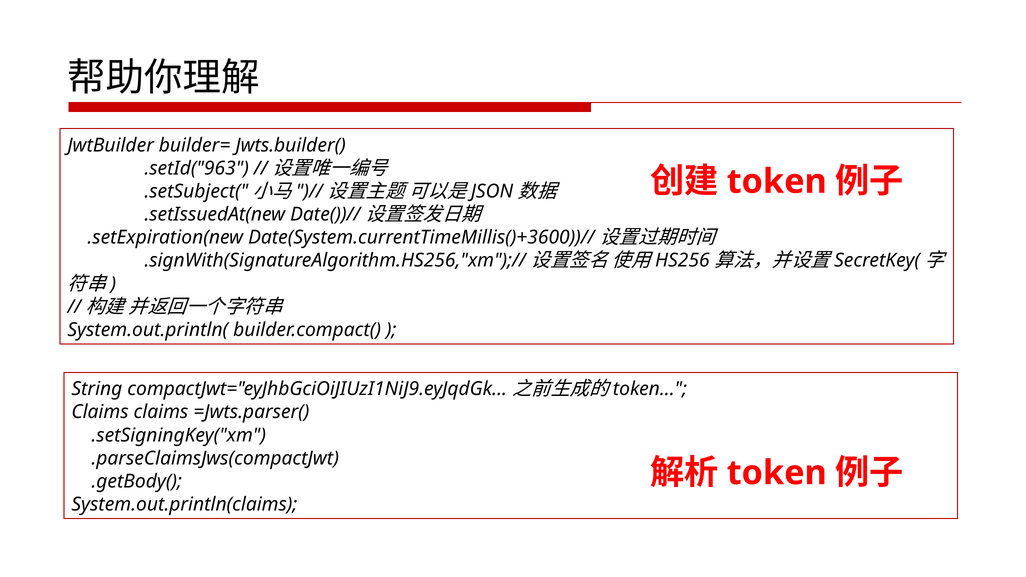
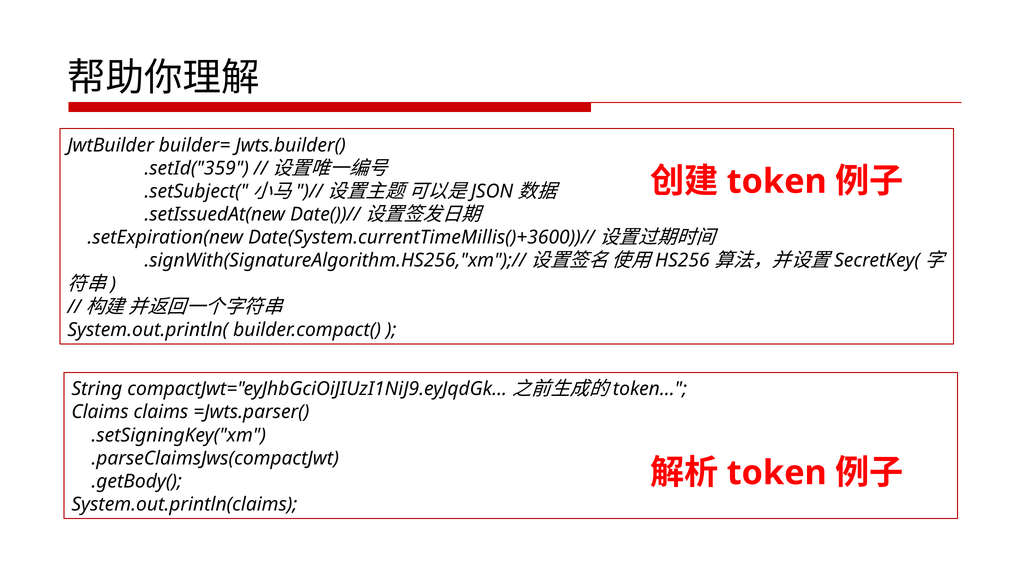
.setId("963: .setId("963 -> .setId("359
